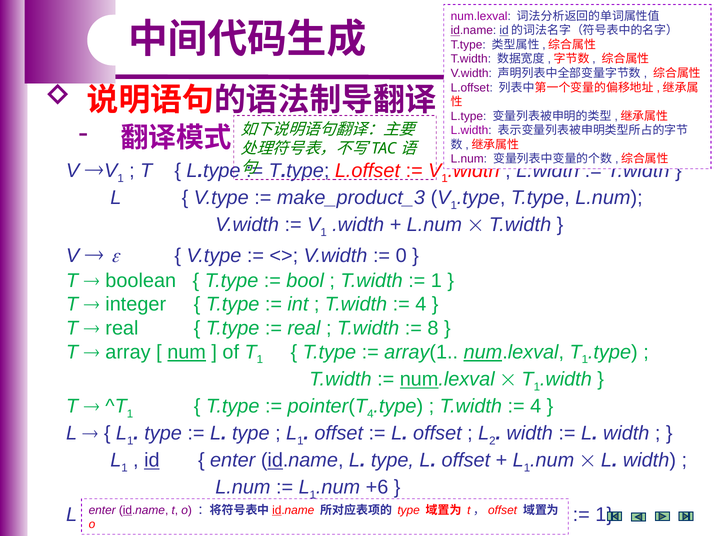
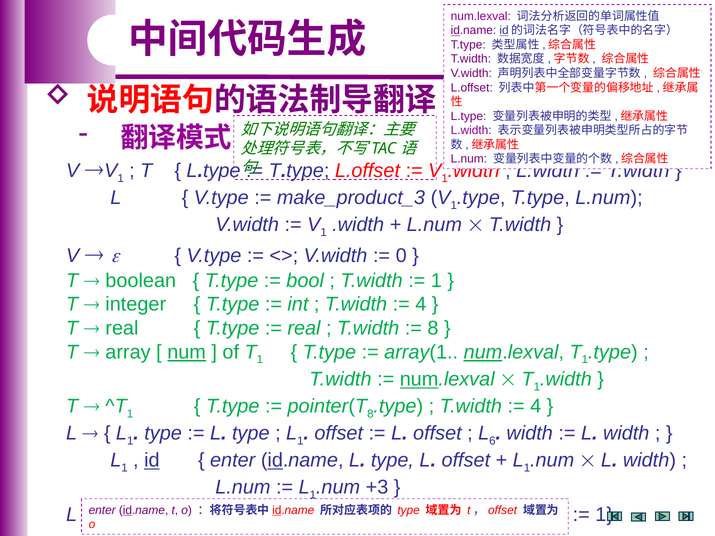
4 at (370, 414): 4 -> 8
2: 2 -> 6
+6: +6 -> +3
